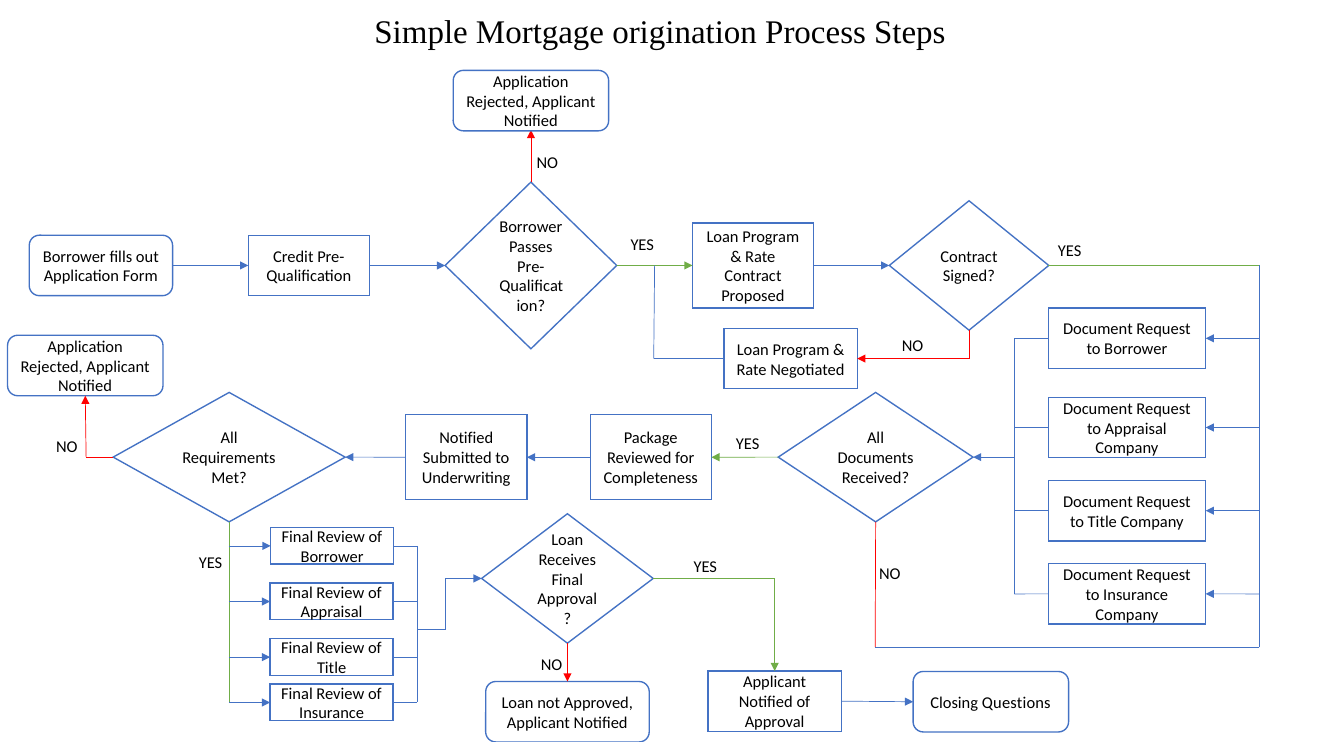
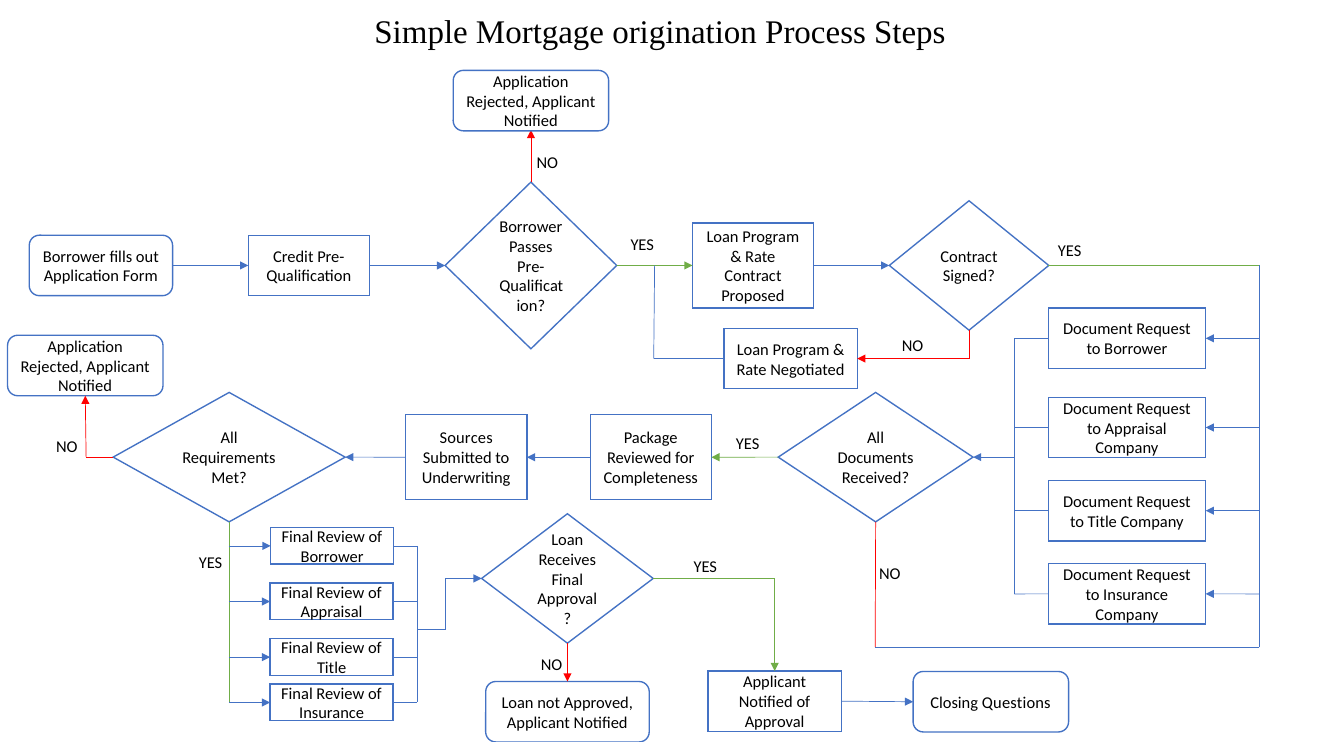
Notified at (466, 439): Notified -> Sources
